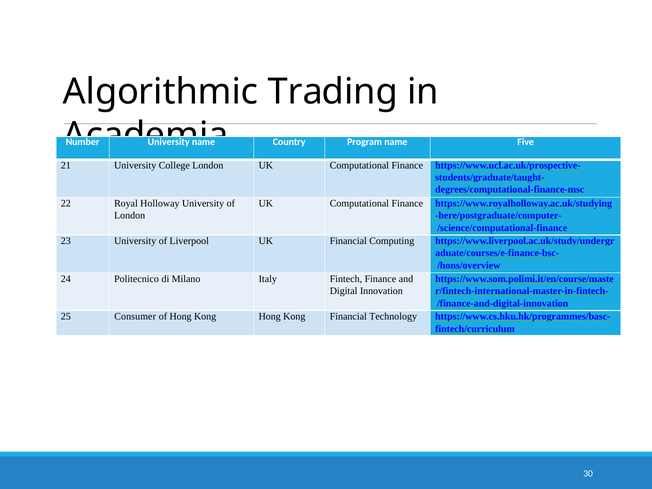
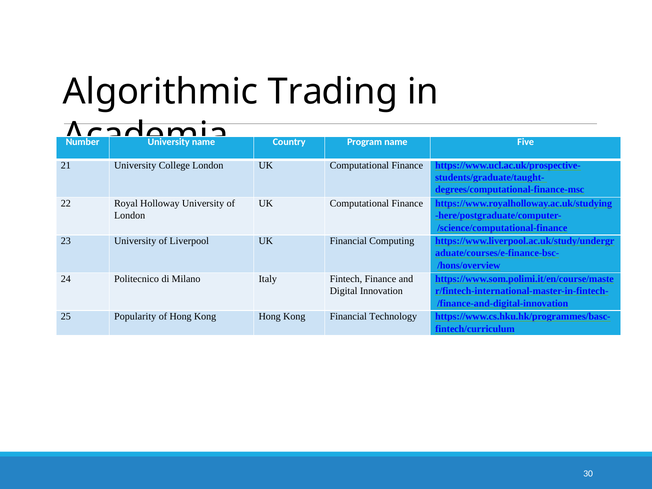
Consumer: Consumer -> Popularity
